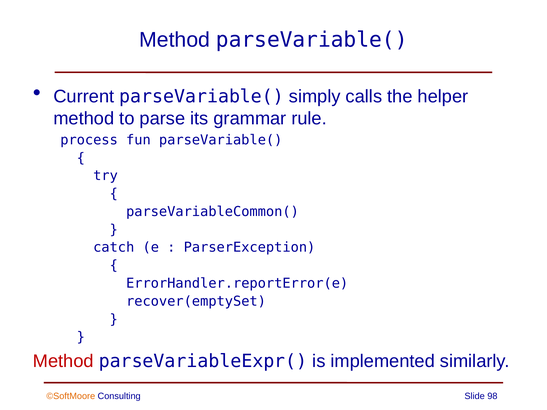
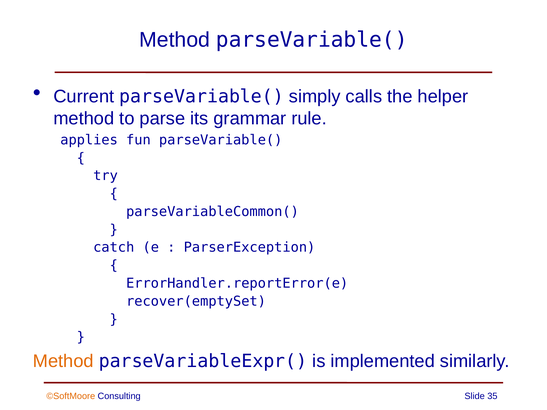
process: process -> applies
Method at (63, 361) colour: red -> orange
98: 98 -> 35
